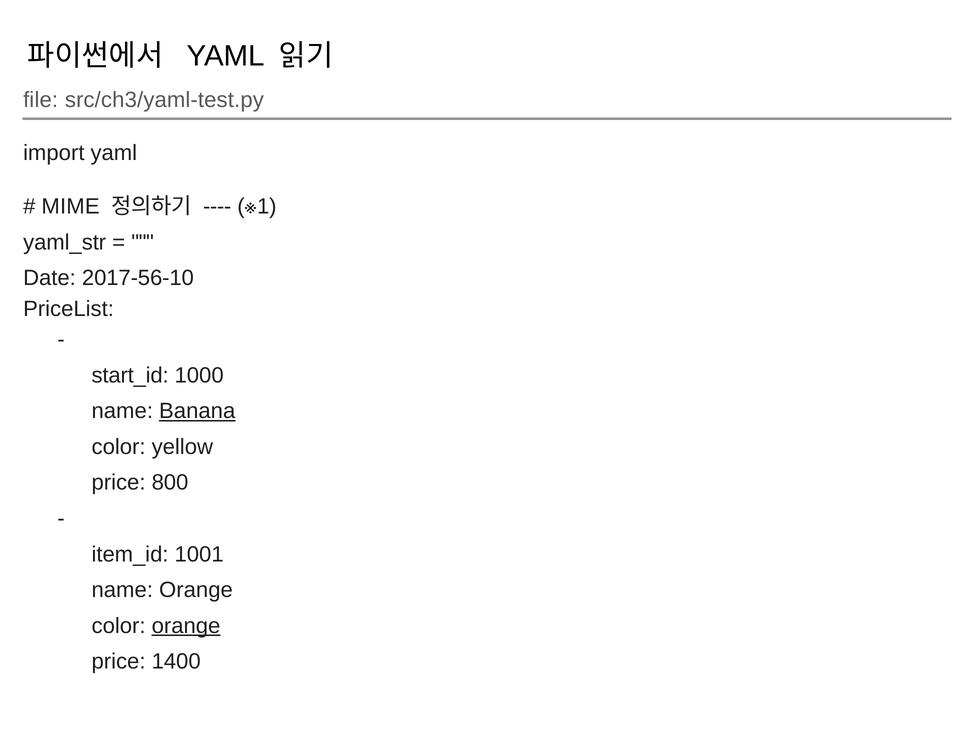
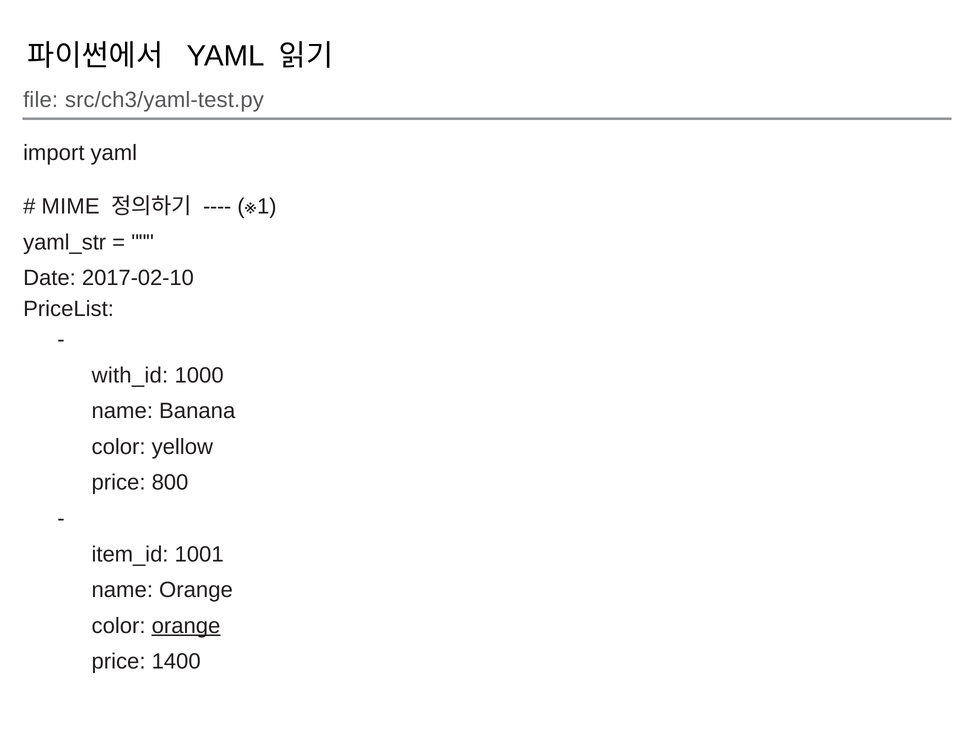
2017-56-10: 2017-56-10 -> 2017-02-10
start_id: start_id -> with_id
Banana underline: present -> none
